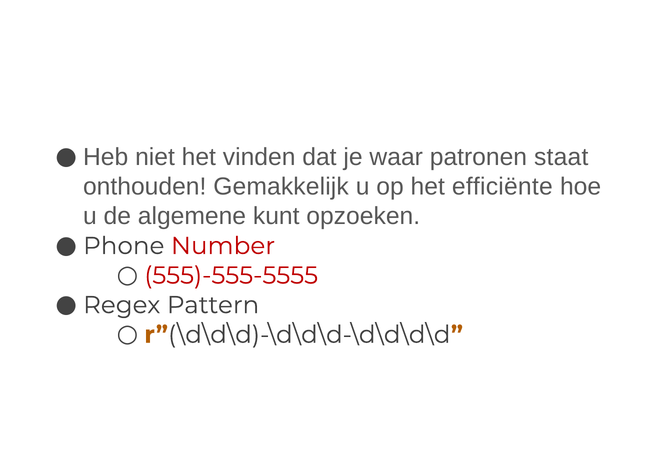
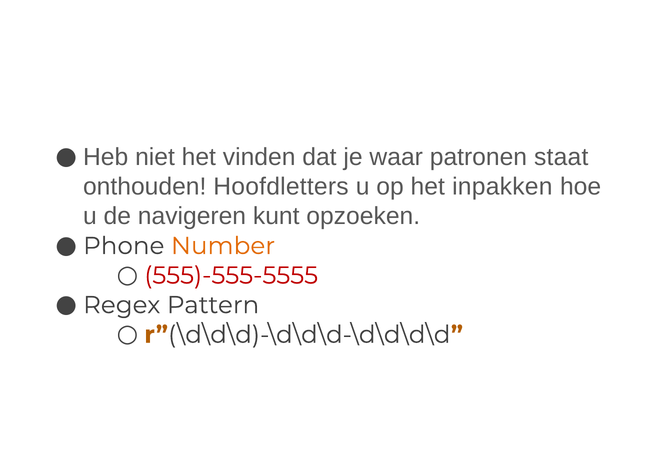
Gemakkelijk: Gemakkelijk -> Hoofdletters
efficiënte: efficiënte -> inpakken
algemene: algemene -> navigeren
Number colour: red -> orange
